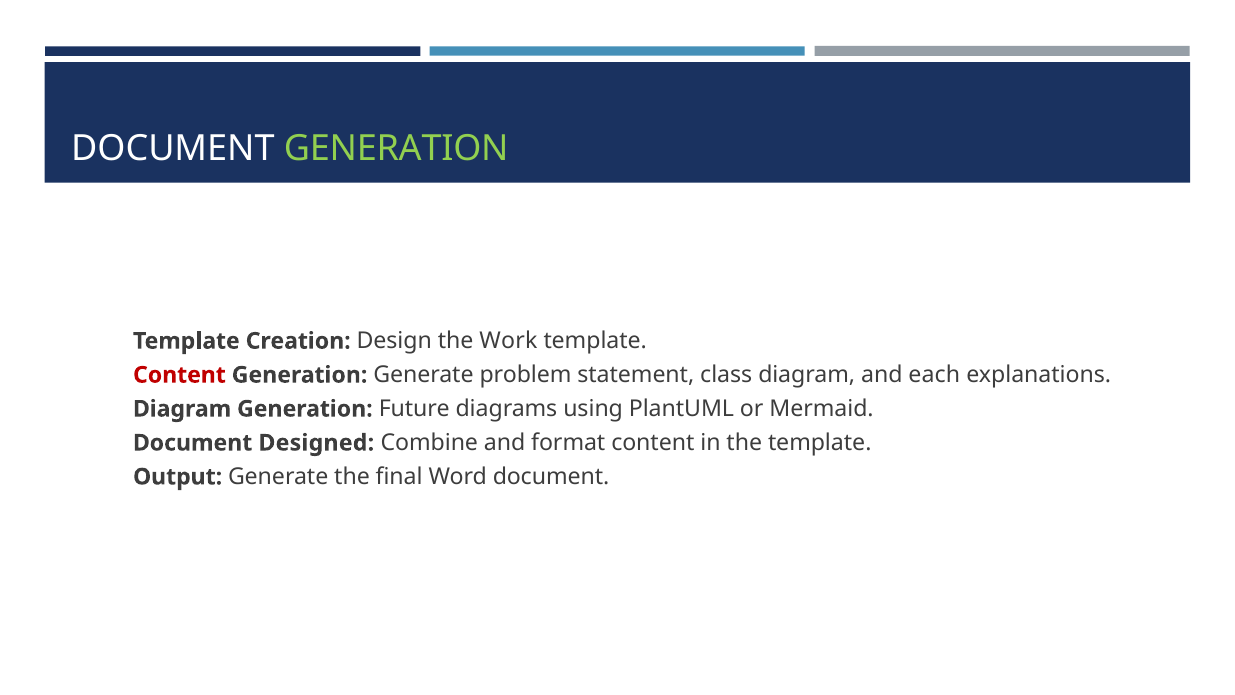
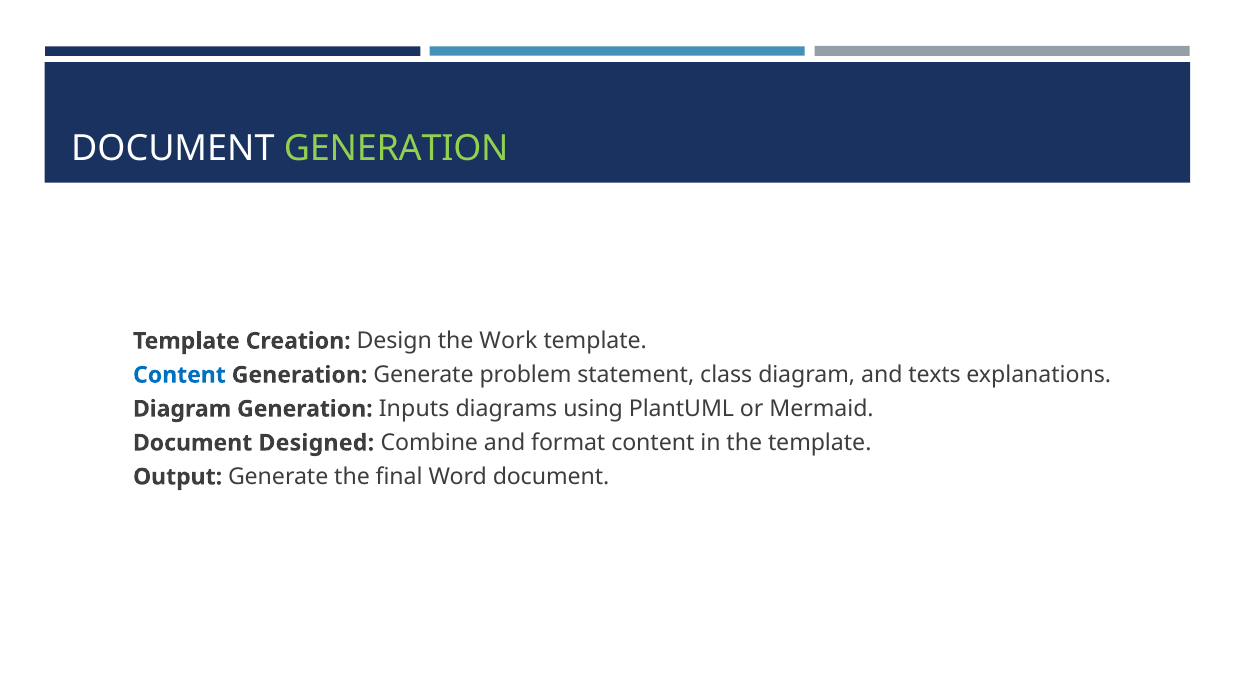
Content at (179, 375) colour: red -> blue
each: each -> texts
Future: Future -> Inputs
